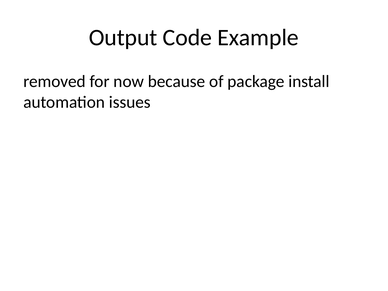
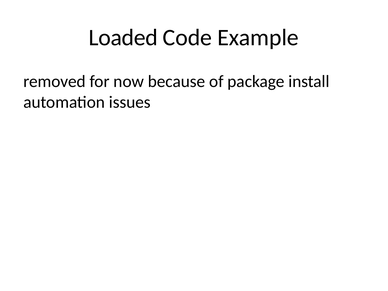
Output: Output -> Loaded
